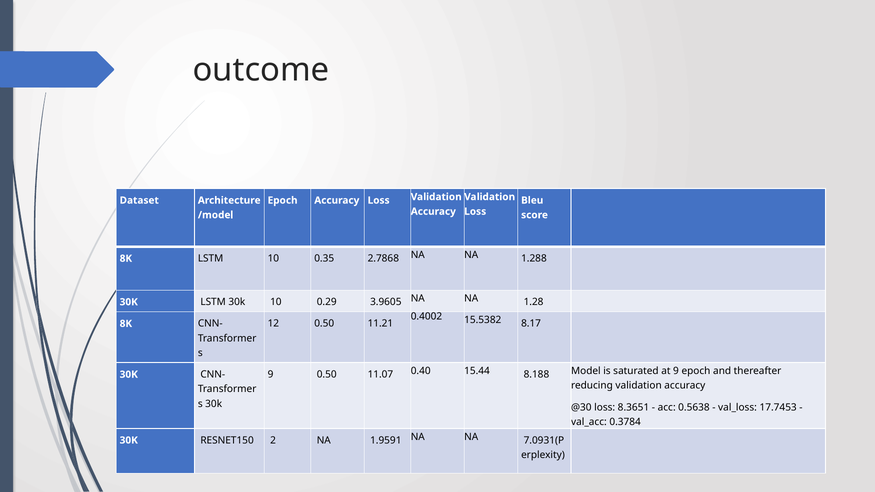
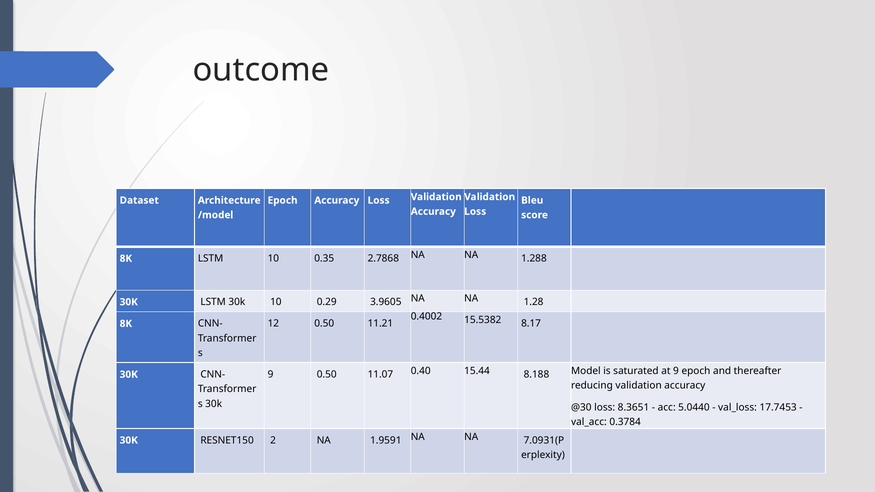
0.5638: 0.5638 -> 5.0440
